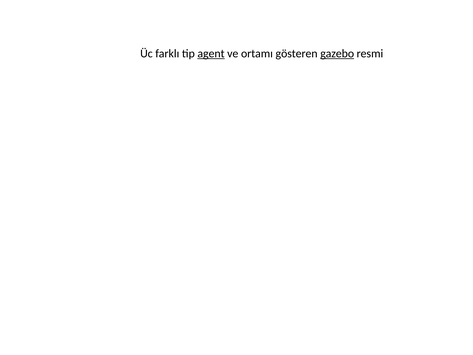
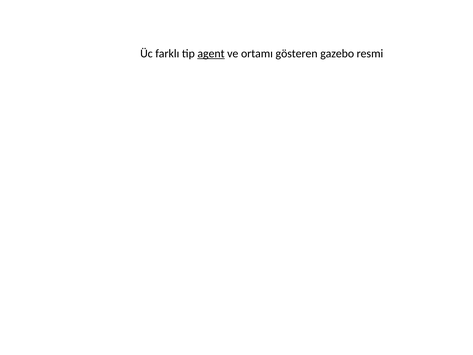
gazebo underline: present -> none
